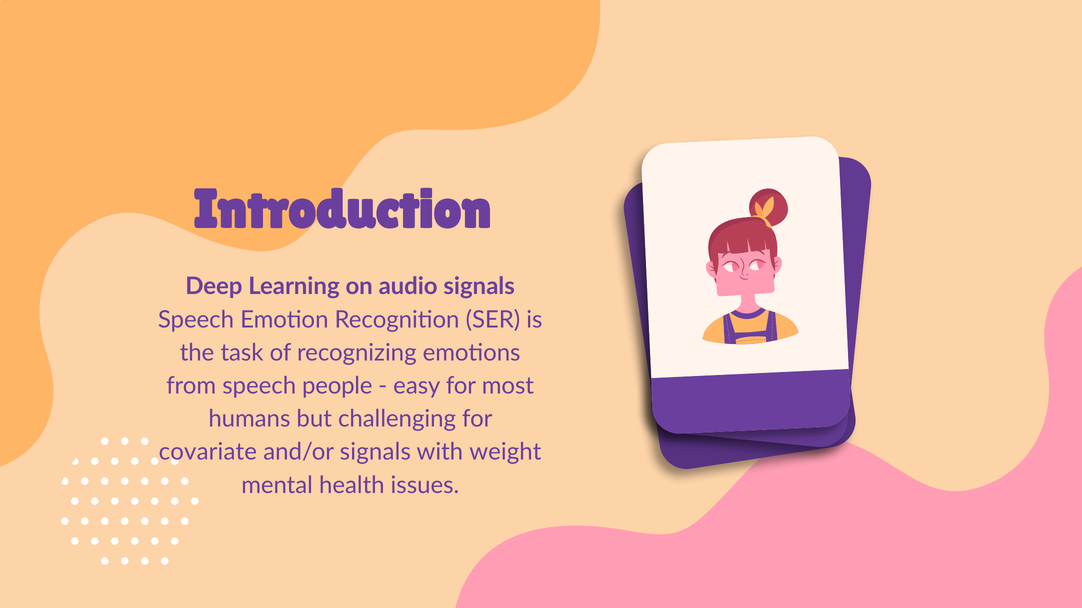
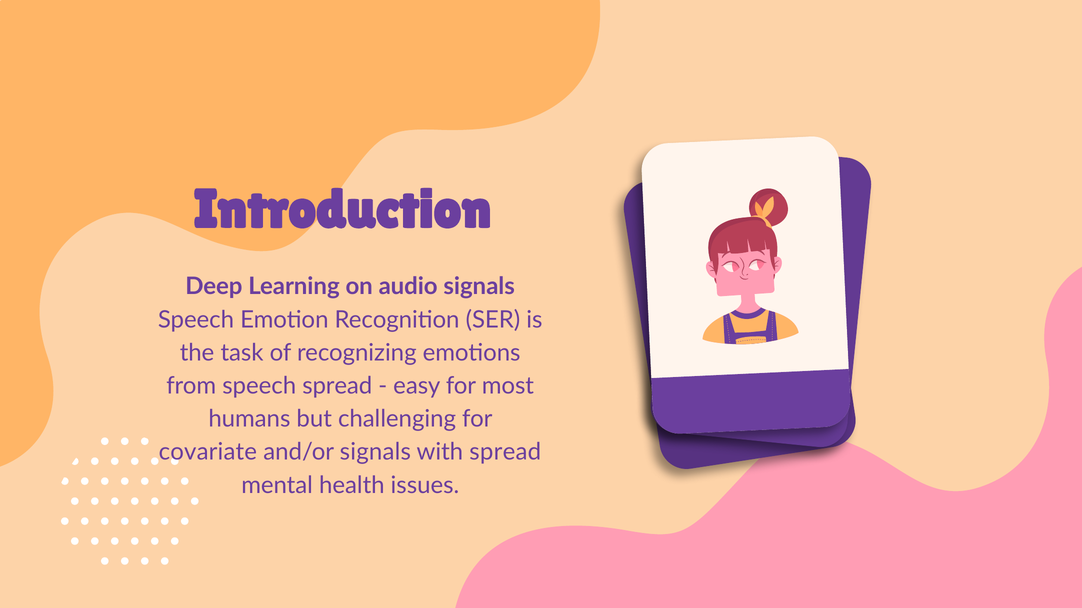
speech people: people -> spread
with weight: weight -> spread
